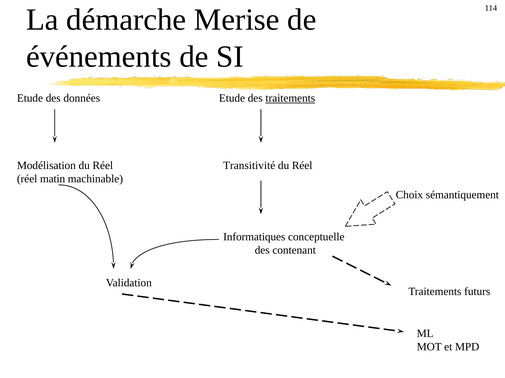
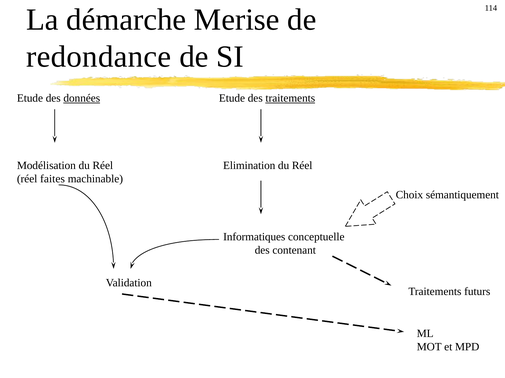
événements: événements -> redondance
données underline: none -> present
Transitivité: Transitivité -> Elimination
matin: matin -> faites
